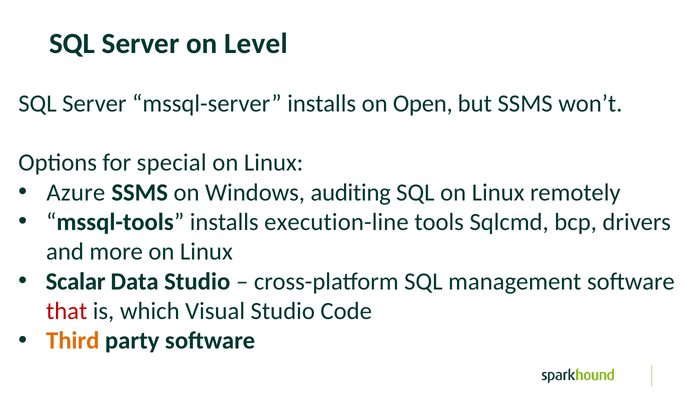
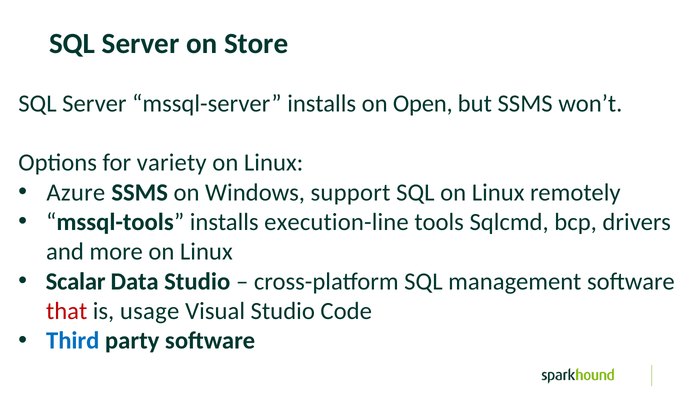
Level: Level -> Store
special: special -> variety
auditing: auditing -> support
which: which -> usage
Third colour: orange -> blue
